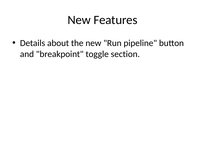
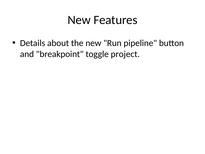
section: section -> project
